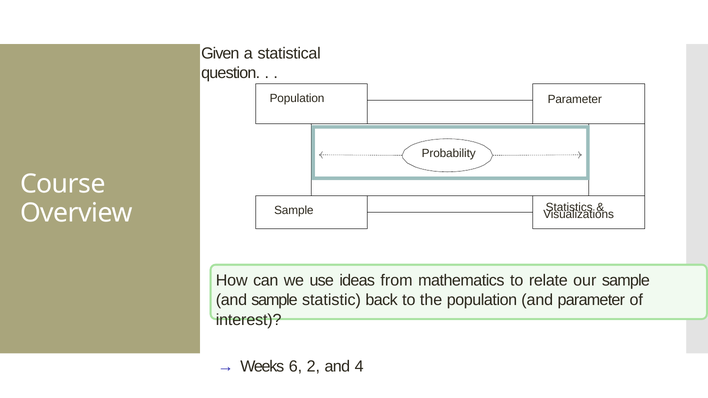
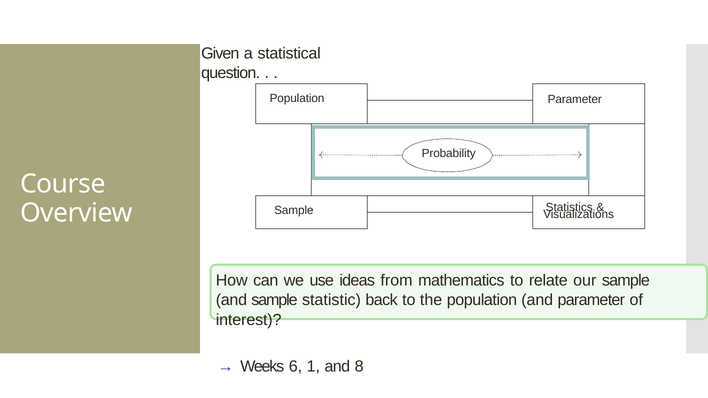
2: 2 -> 1
4: 4 -> 8
